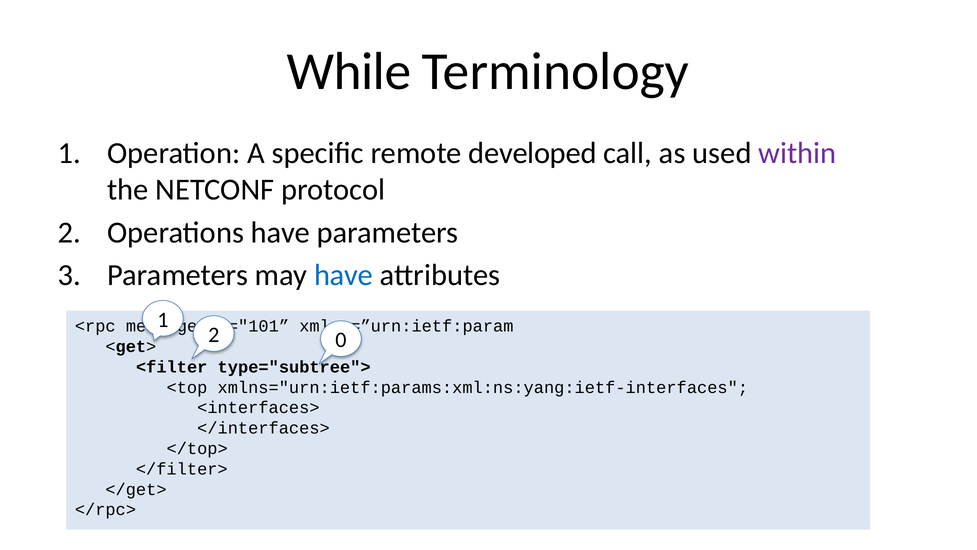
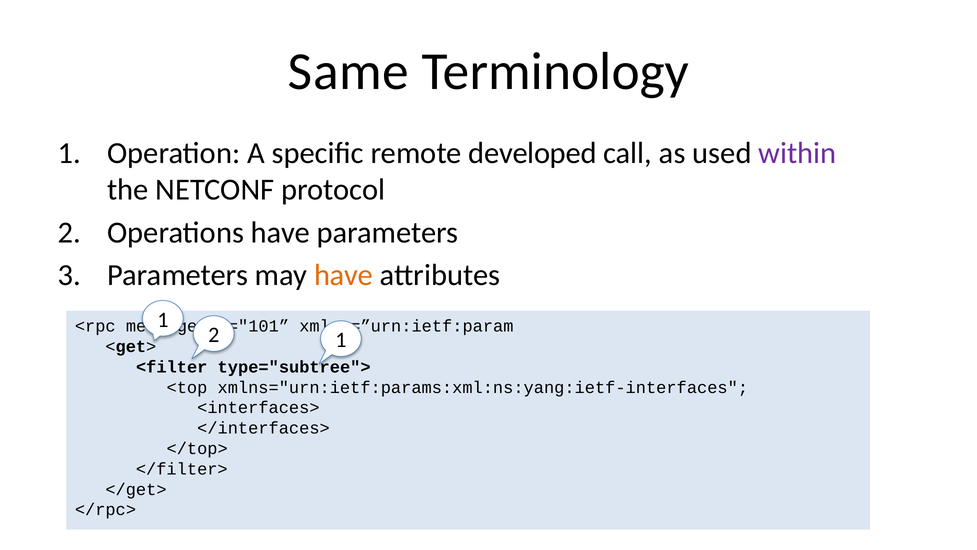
While: While -> Same
have at (344, 275) colour: blue -> orange
0 at (341, 340): 0 -> 1
